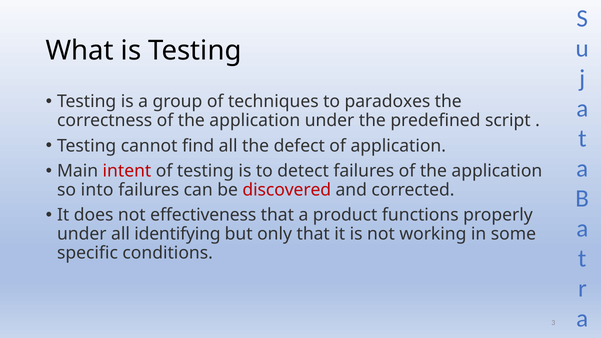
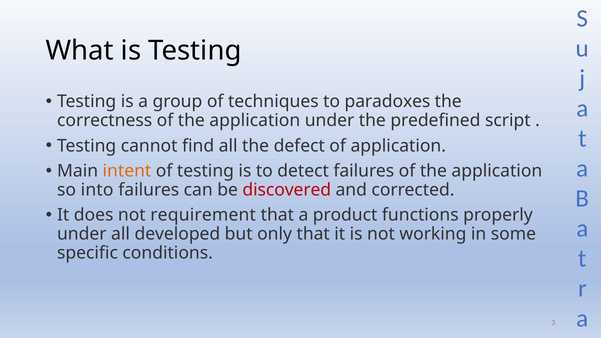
intent colour: red -> orange
effectiveness: effectiveness -> requirement
identifying: identifying -> developed
